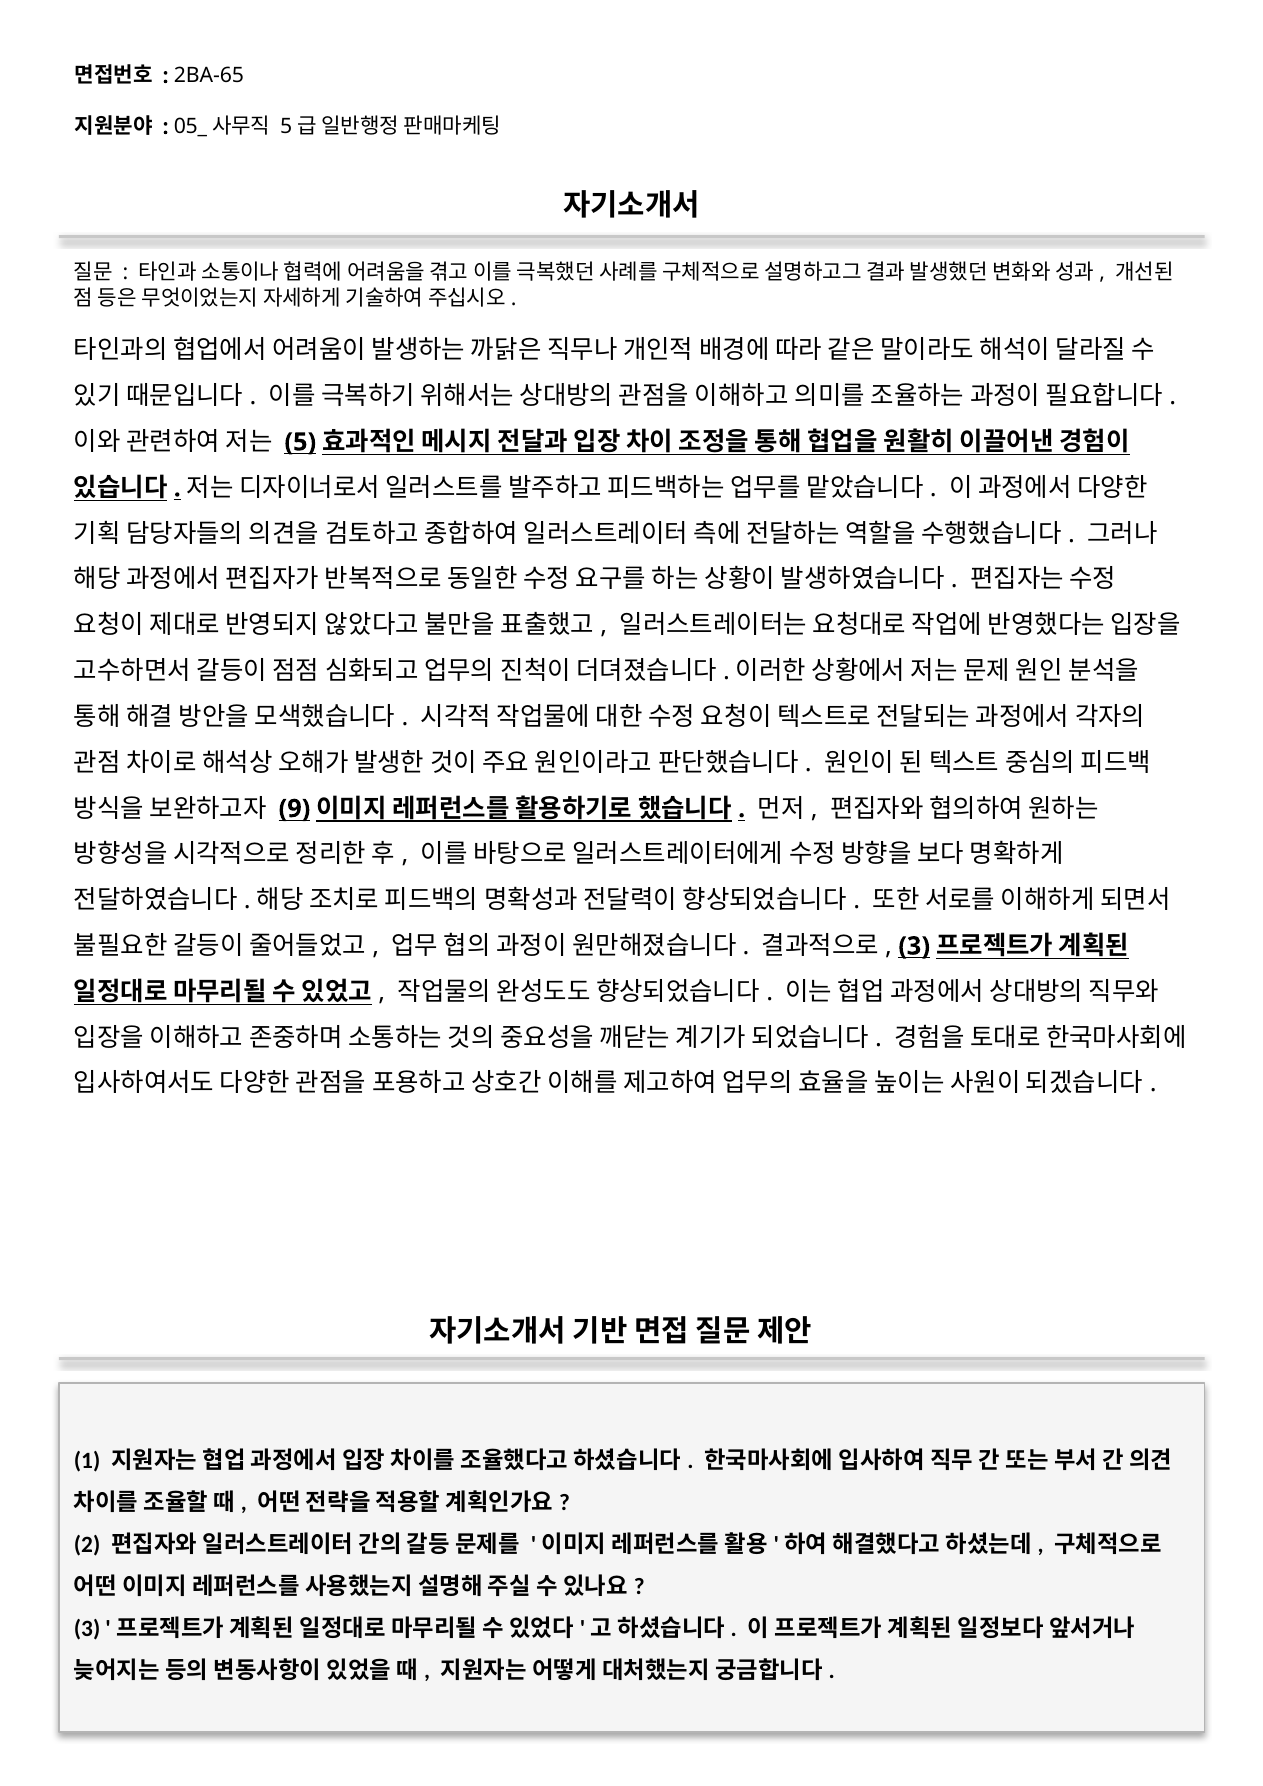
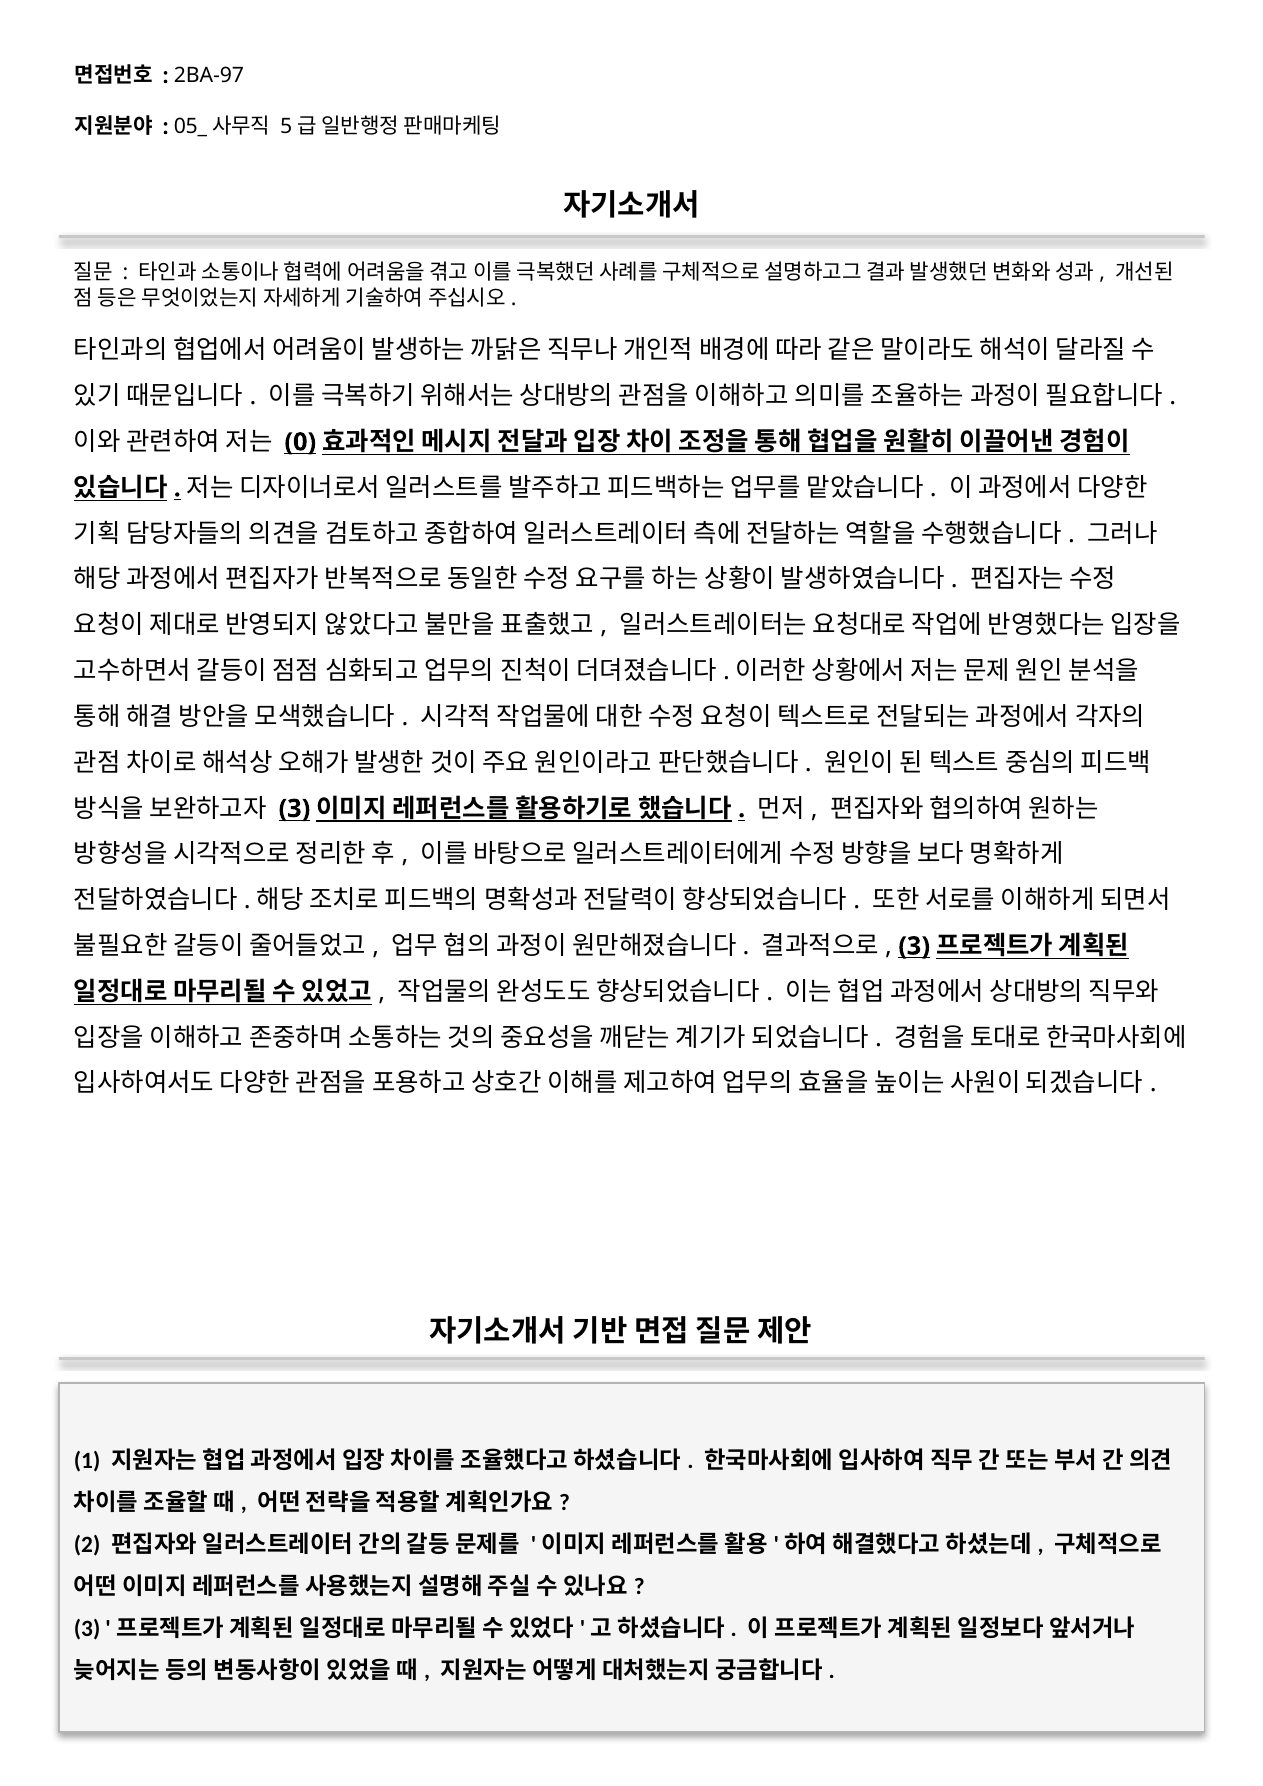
2BA-65: 2BA-65 -> 2BA-97
5: 5 -> 0
9 at (294, 809): 9 -> 3
